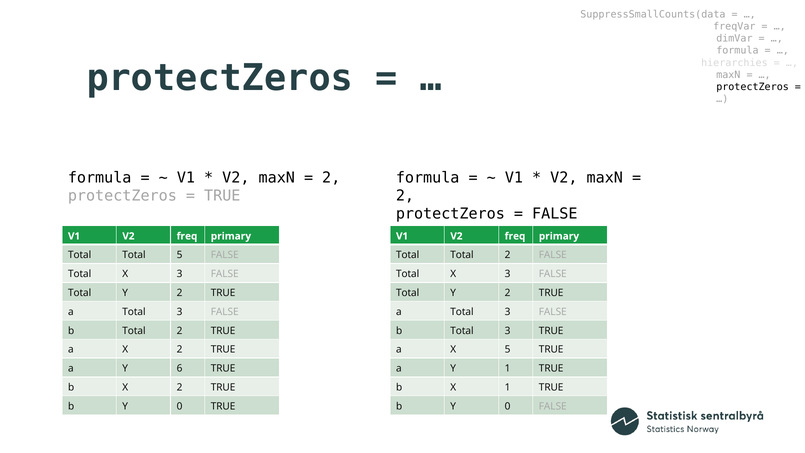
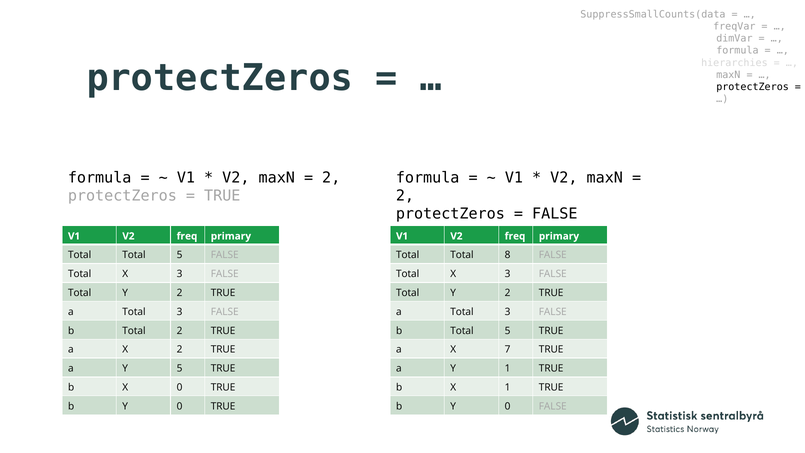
Total Total 2: 2 -> 8
b Total 3: 3 -> 5
X 5: 5 -> 7
Y 6: 6 -> 5
b X 2: 2 -> 0
